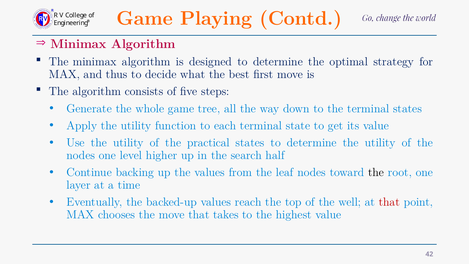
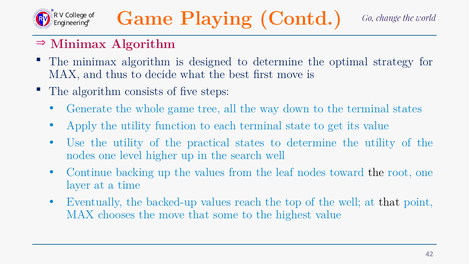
search half: half -> well
that at (389, 202) colour: red -> black
takes: takes -> some
